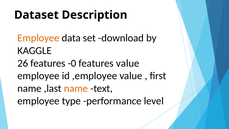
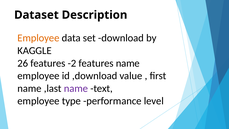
-0: -0 -> -2
features value: value -> name
,employee: ,employee -> ,download
name at (76, 88) colour: orange -> purple
